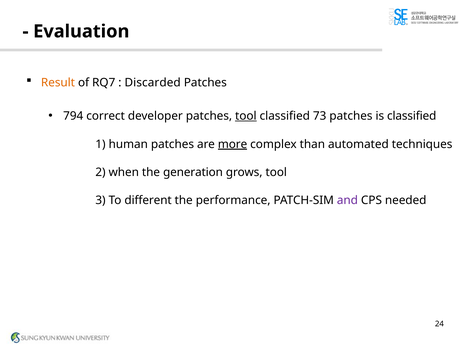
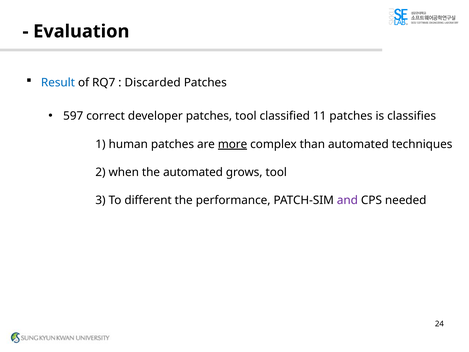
Result colour: orange -> blue
794: 794 -> 597
tool at (246, 116) underline: present -> none
73: 73 -> 11
is classified: classified -> classifies
the generation: generation -> automated
